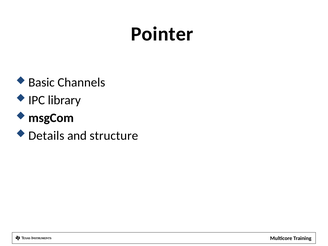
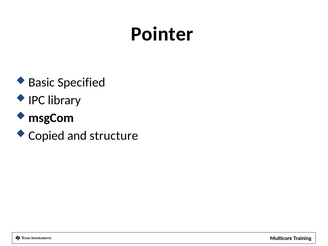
Channels: Channels -> Specified
Details: Details -> Copied
